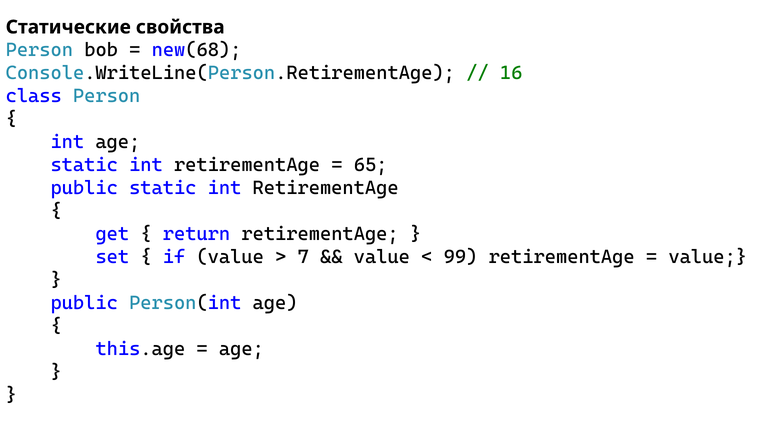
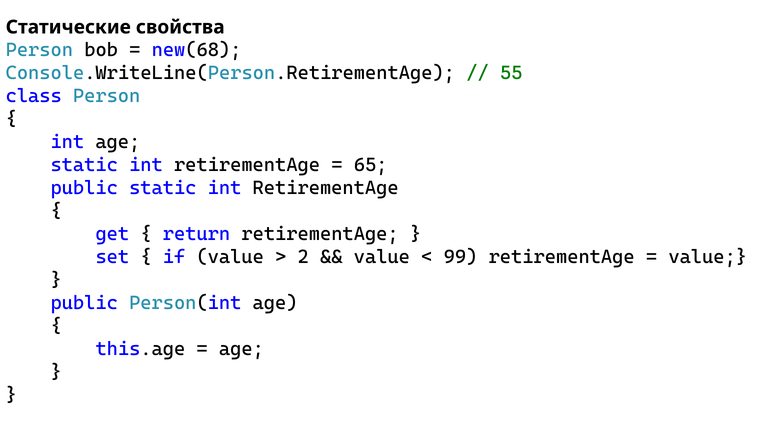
16: 16 -> 55
7: 7 -> 2
